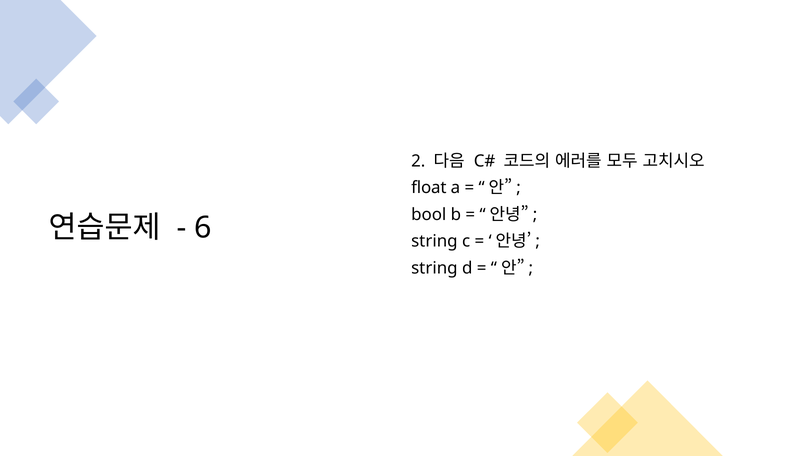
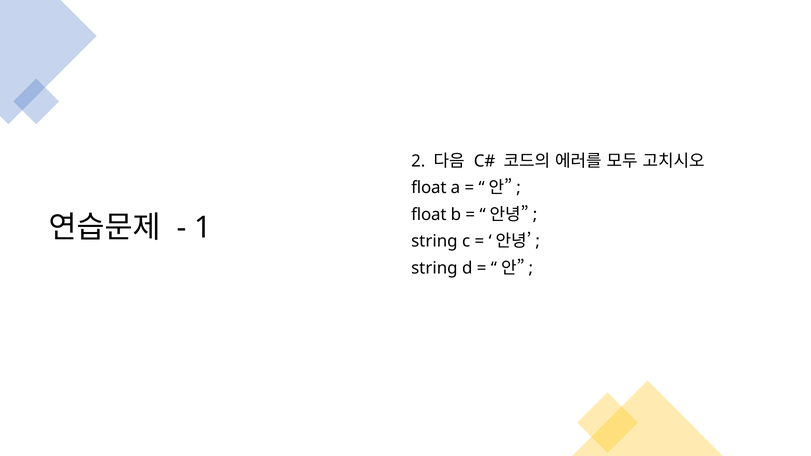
bool at (429, 215): bool -> float
6: 6 -> 1
